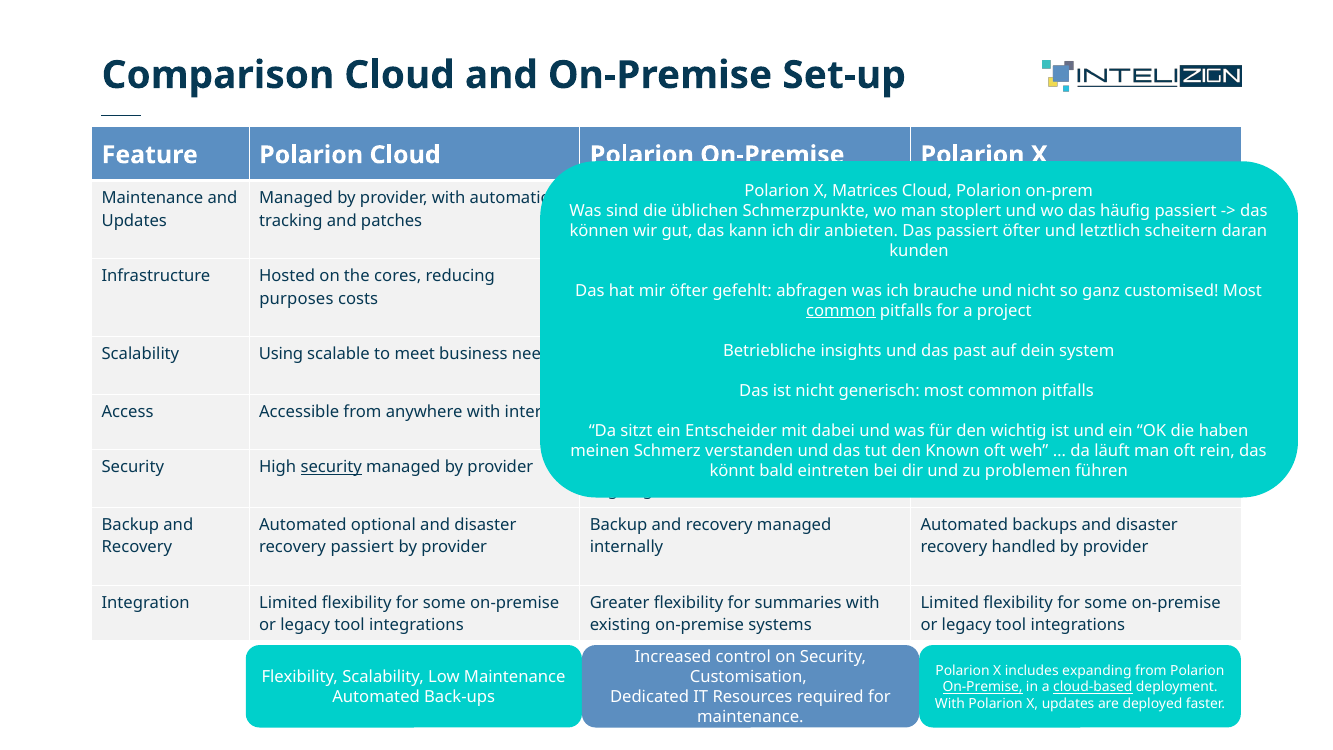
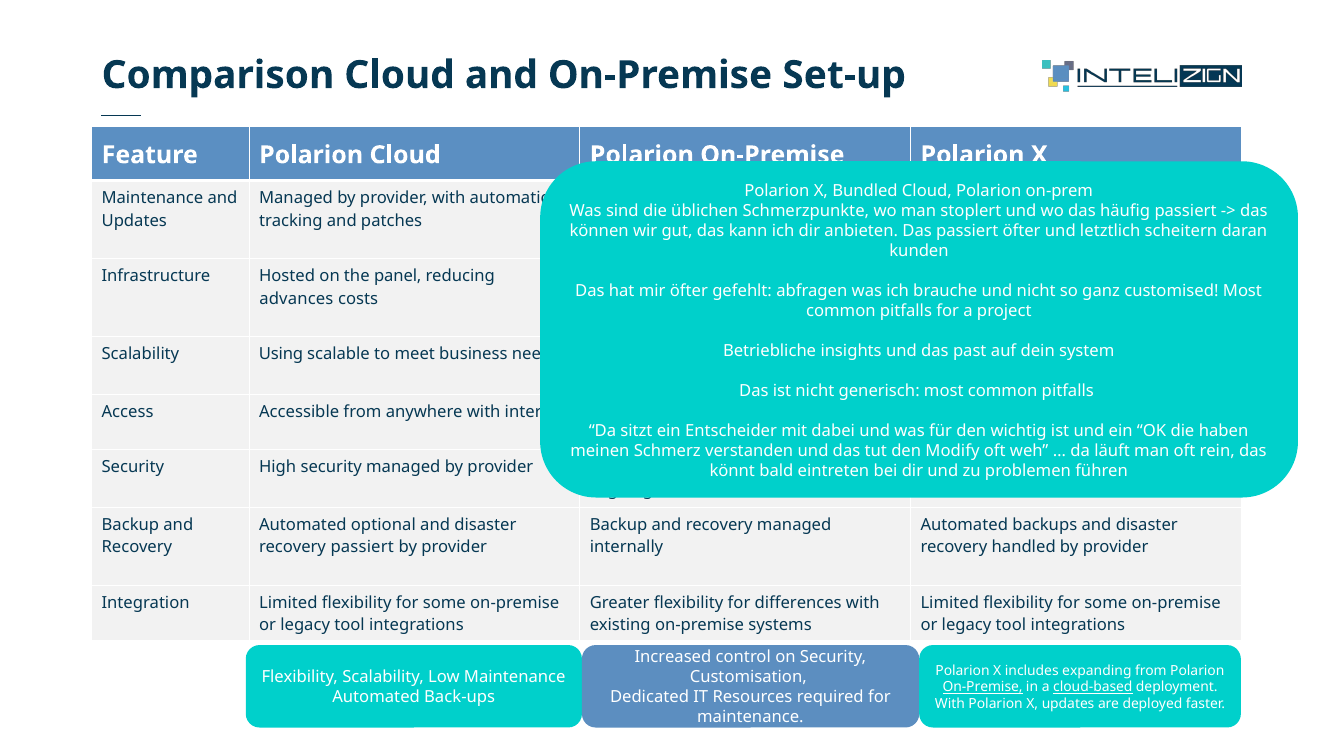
Matrices: Matrices -> Bundled
cores: cores -> panel
purposes: purposes -> advances
common at (841, 310) underline: present -> none
Known: Known -> Modify
security at (331, 467) underline: present -> none
summaries: summaries -> differences
